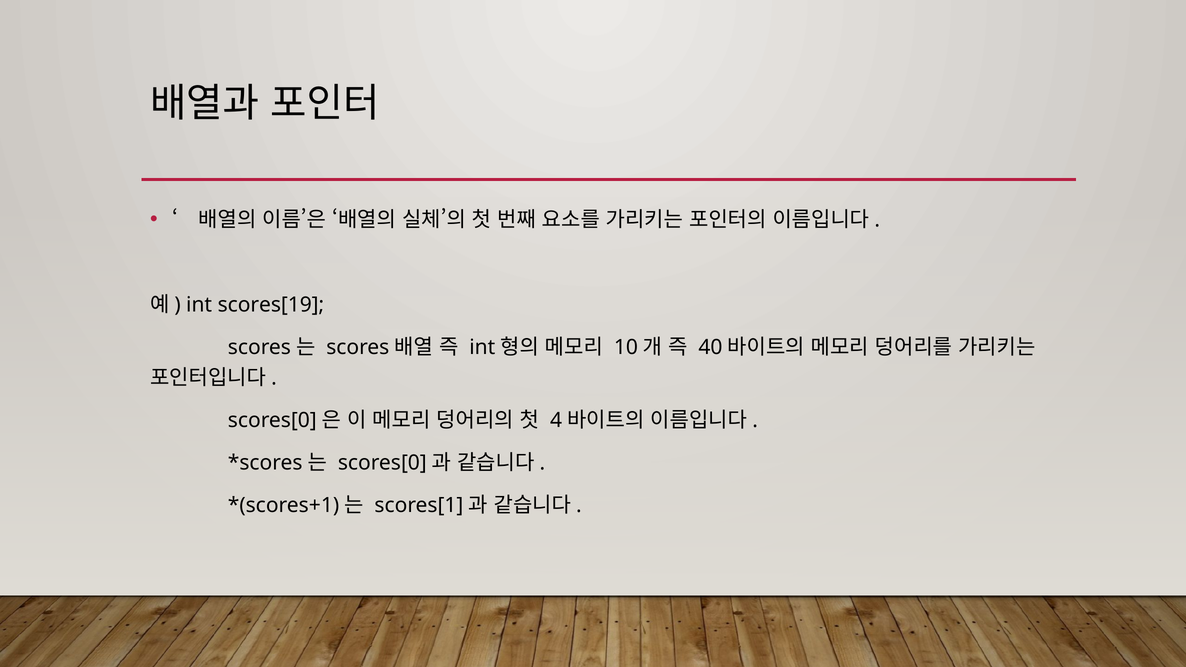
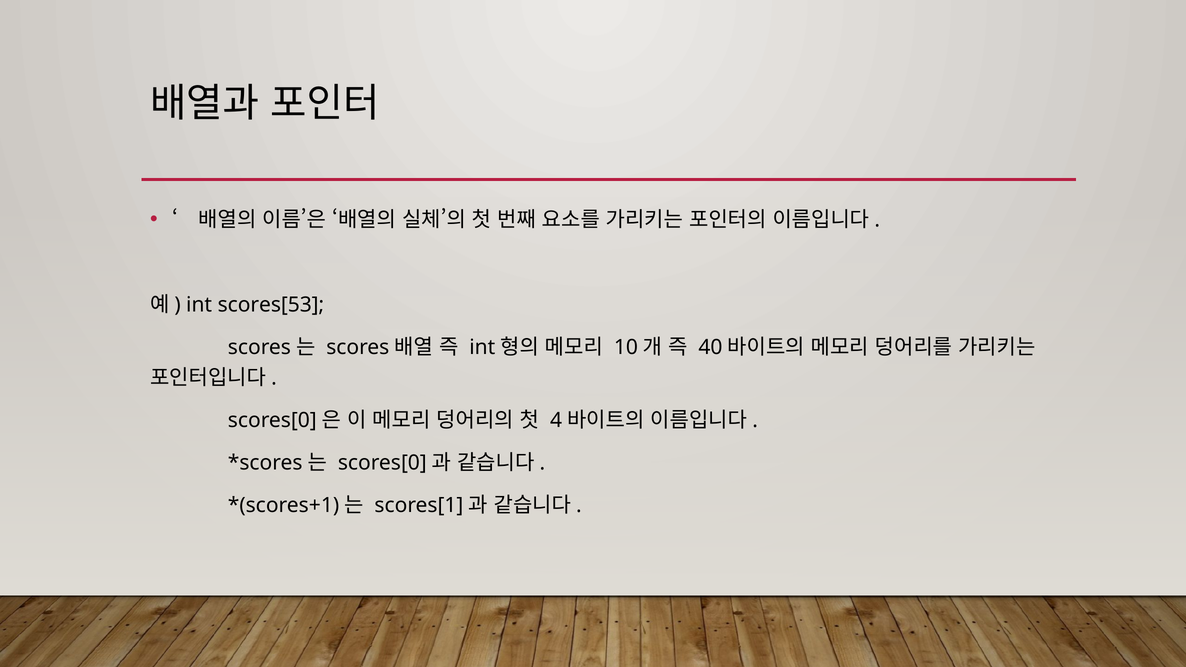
scores[19: scores[19 -> scores[53
